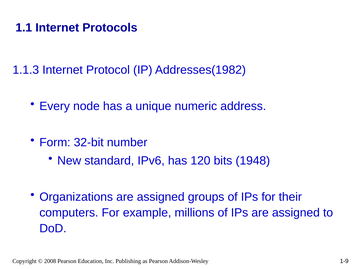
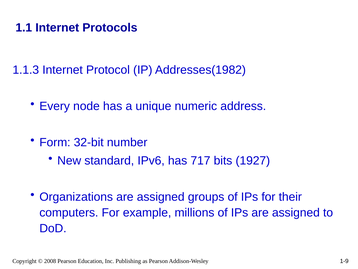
120: 120 -> 717
1948: 1948 -> 1927
